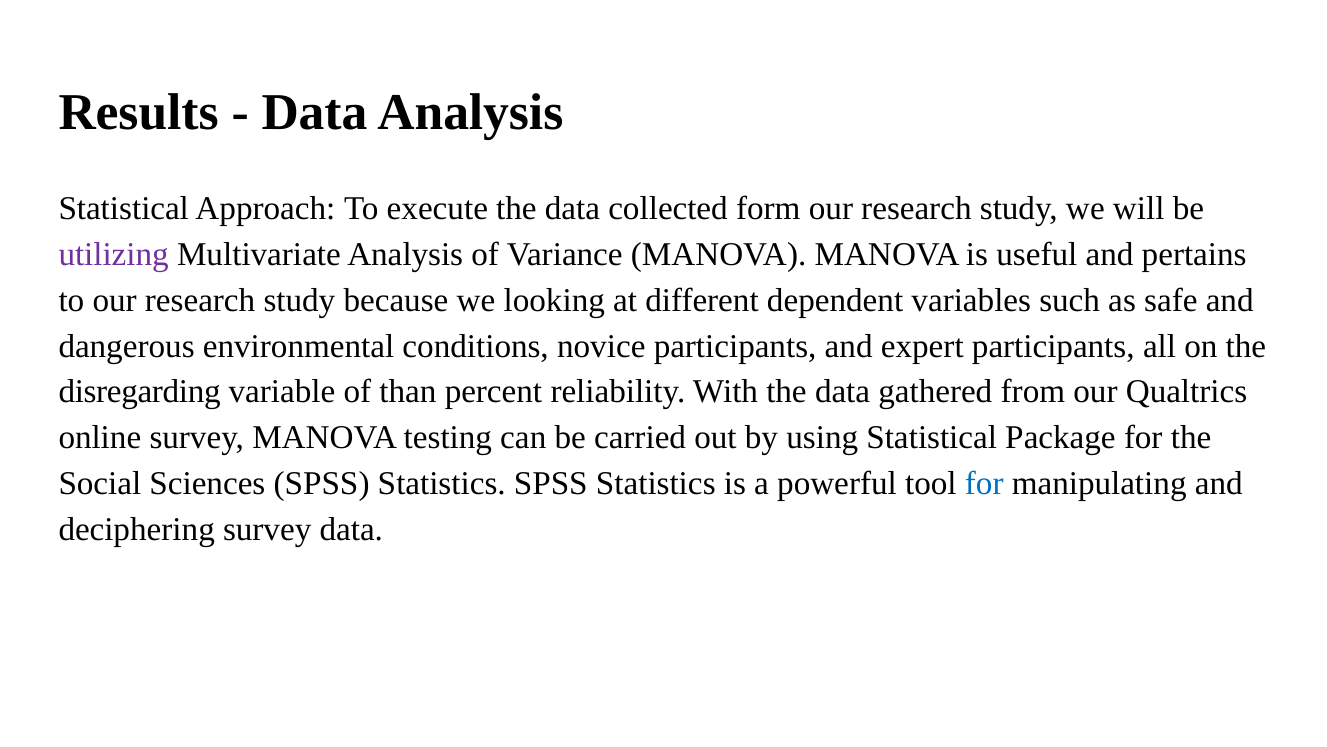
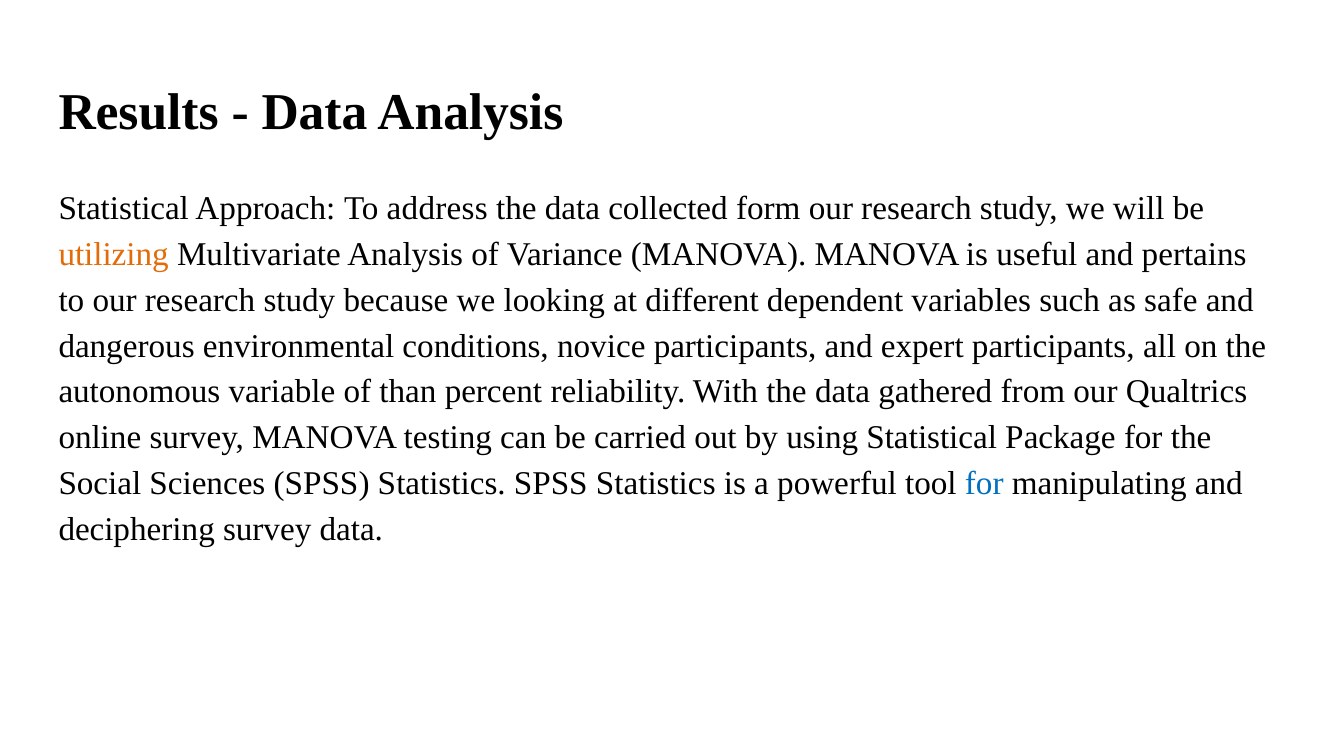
execute: execute -> address
utilizing colour: purple -> orange
disregarding: disregarding -> autonomous
